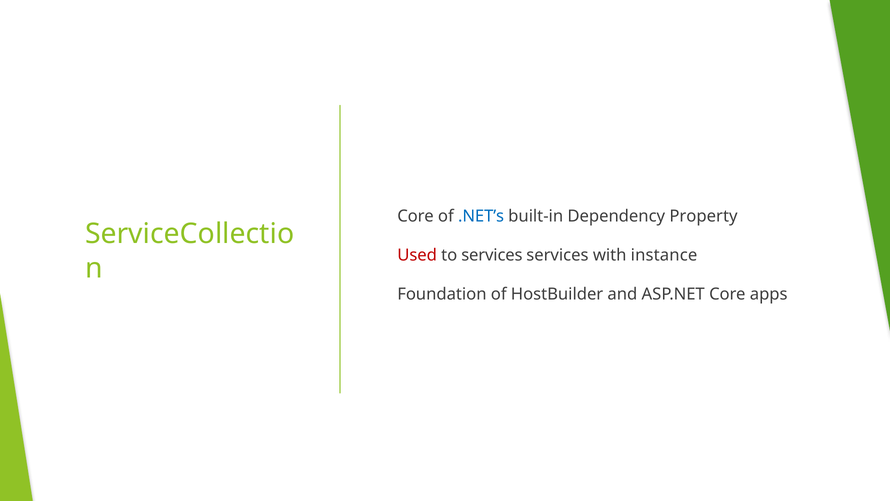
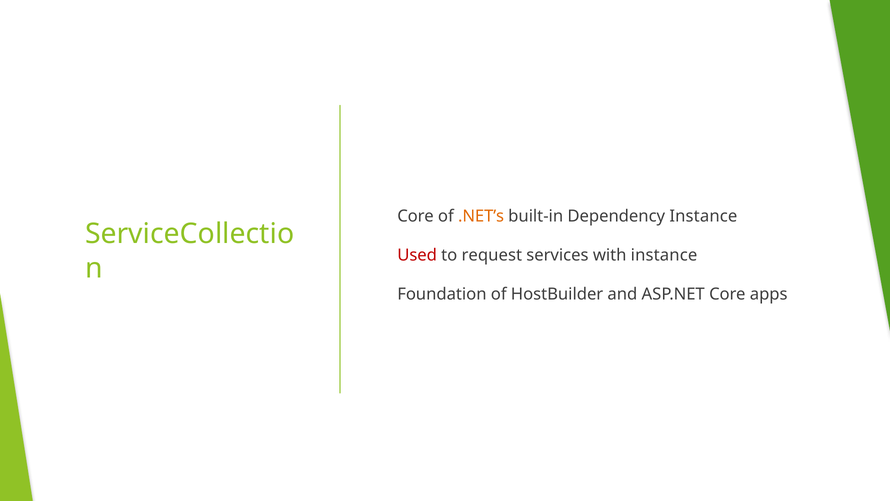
.NET’s colour: blue -> orange
Dependency Property: Property -> Instance
to services: services -> request
